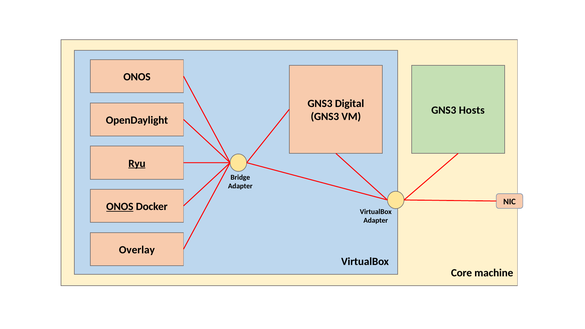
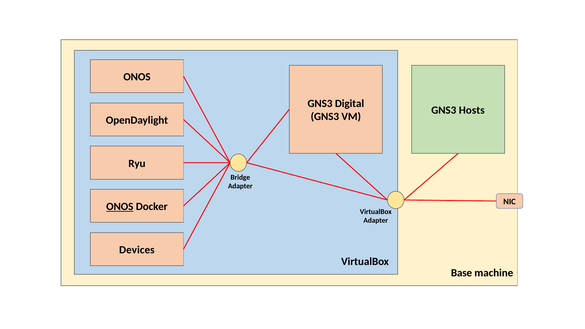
Ryu underline: present -> none
Overlay: Overlay -> Devices
Core: Core -> Base
